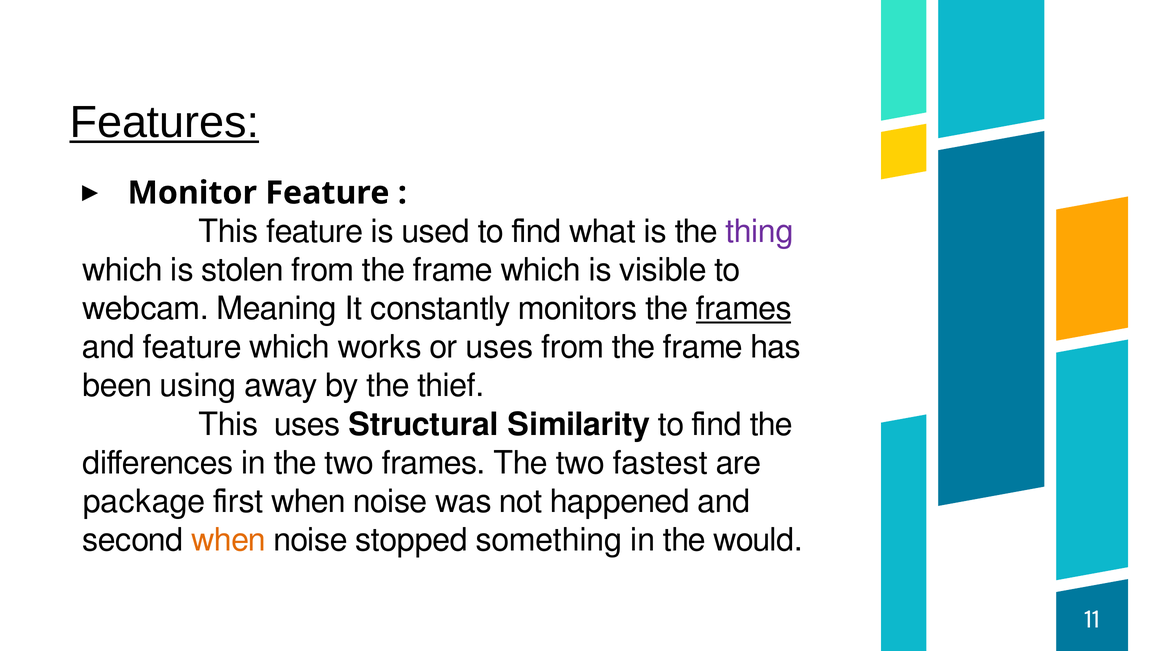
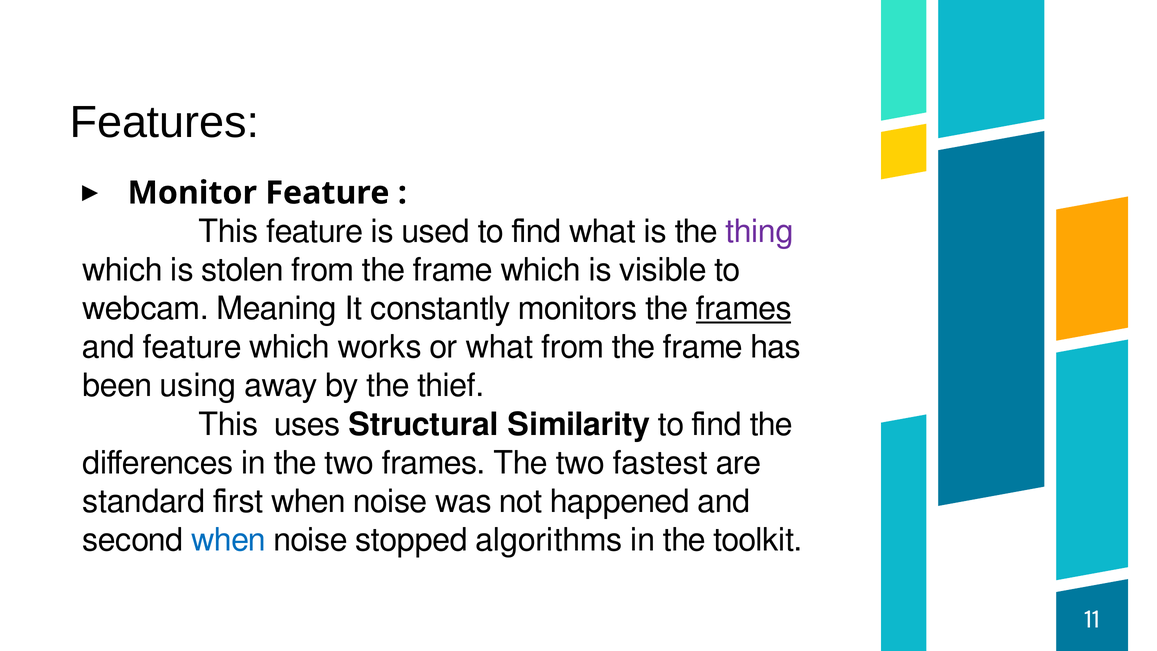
Features underline: present -> none
or uses: uses -> what
package: package -> standard
when at (229, 540) colour: orange -> blue
something: something -> algorithms
would: would -> toolkit
